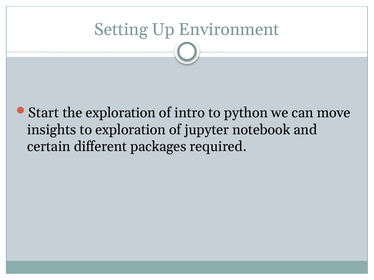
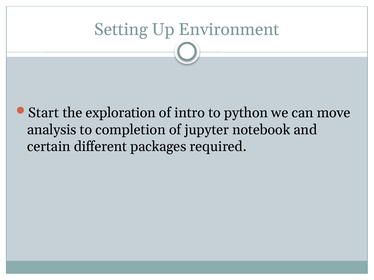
insights: insights -> analysis
to exploration: exploration -> completion
